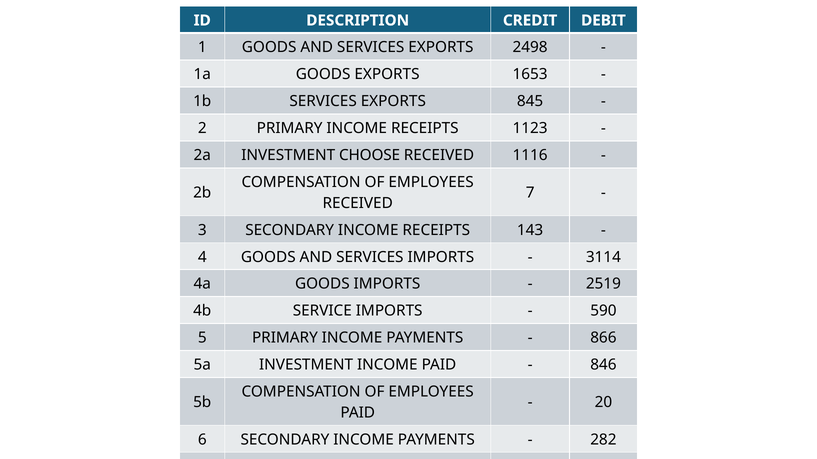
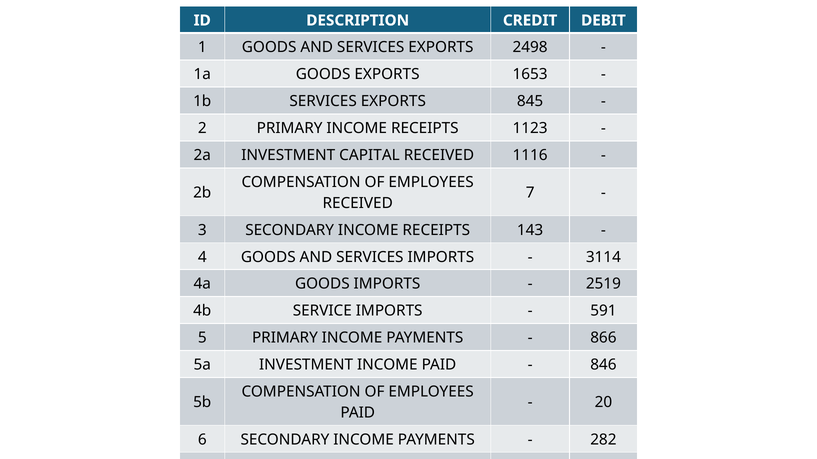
CHOOSE: CHOOSE -> CAPITAL
590: 590 -> 591
